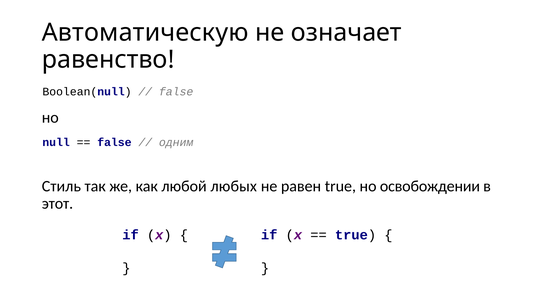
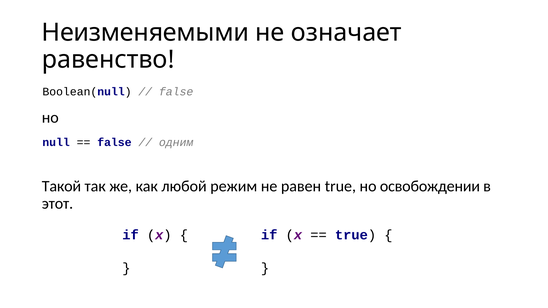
Автоматическую: Автоматическую -> Неизменяемыми
Стиль: Стиль -> Такой
любых: любых -> режим
